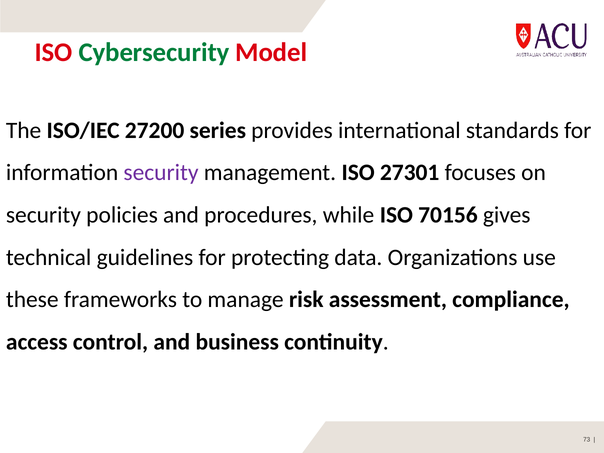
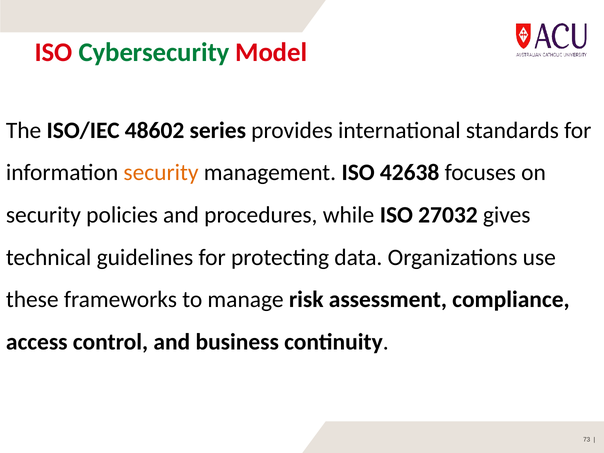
27200: 27200 -> 48602
security at (161, 173) colour: purple -> orange
27301: 27301 -> 42638
70156: 70156 -> 27032
